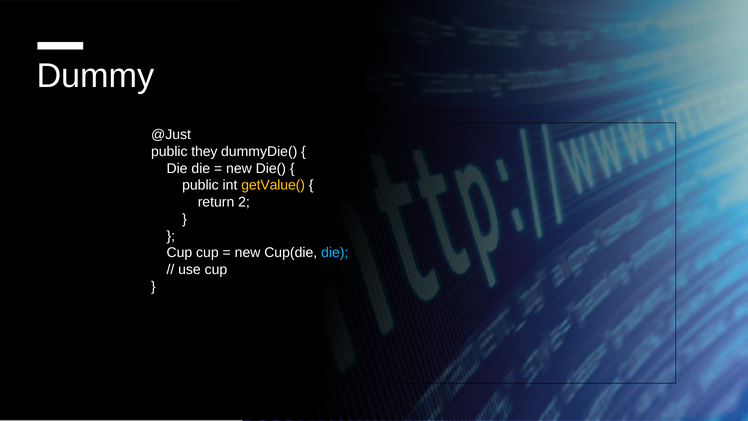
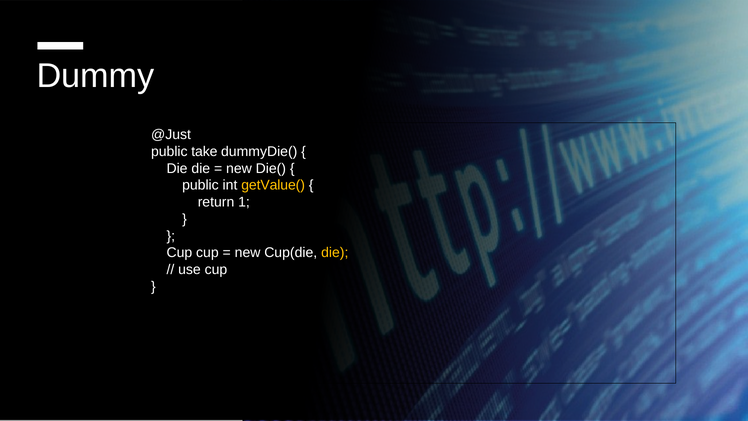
they: they -> take
2: 2 -> 1
die at (335, 253) colour: light blue -> yellow
